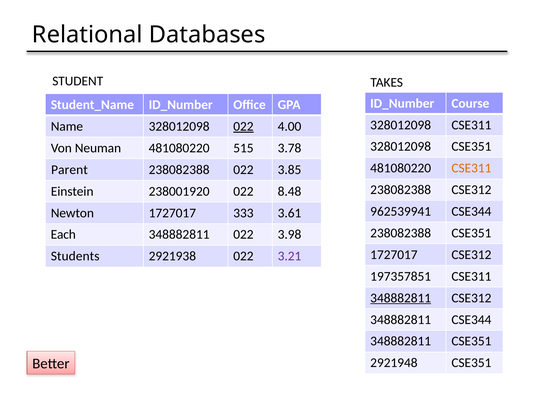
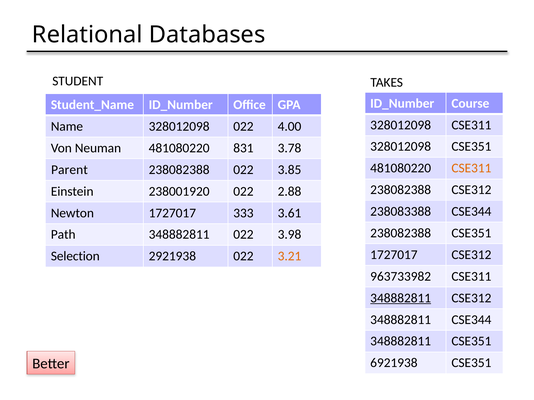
022 at (243, 127) underline: present -> none
515: 515 -> 831
8.48: 8.48 -> 2.88
962539941: 962539941 -> 238083388
Each: Each -> Path
Students: Students -> Selection
3.21 colour: purple -> orange
197357851: 197357851 -> 963733982
2921948: 2921948 -> 6921938
